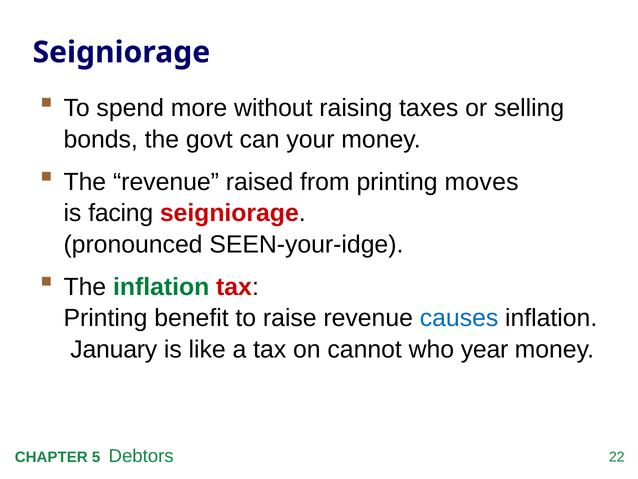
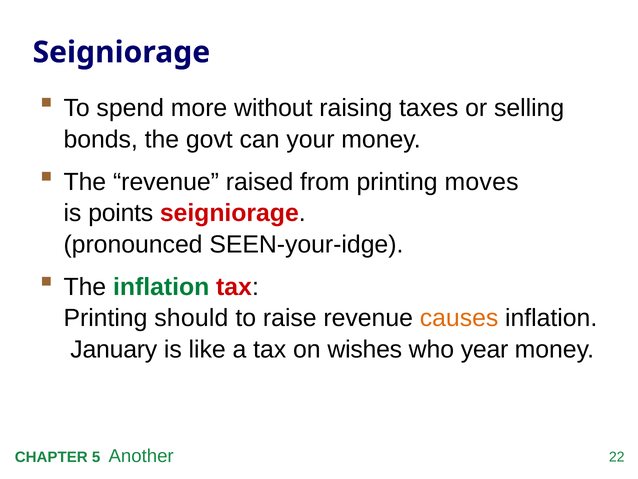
facing: facing -> points
benefit: benefit -> should
causes colour: blue -> orange
cannot: cannot -> wishes
Debtors: Debtors -> Another
